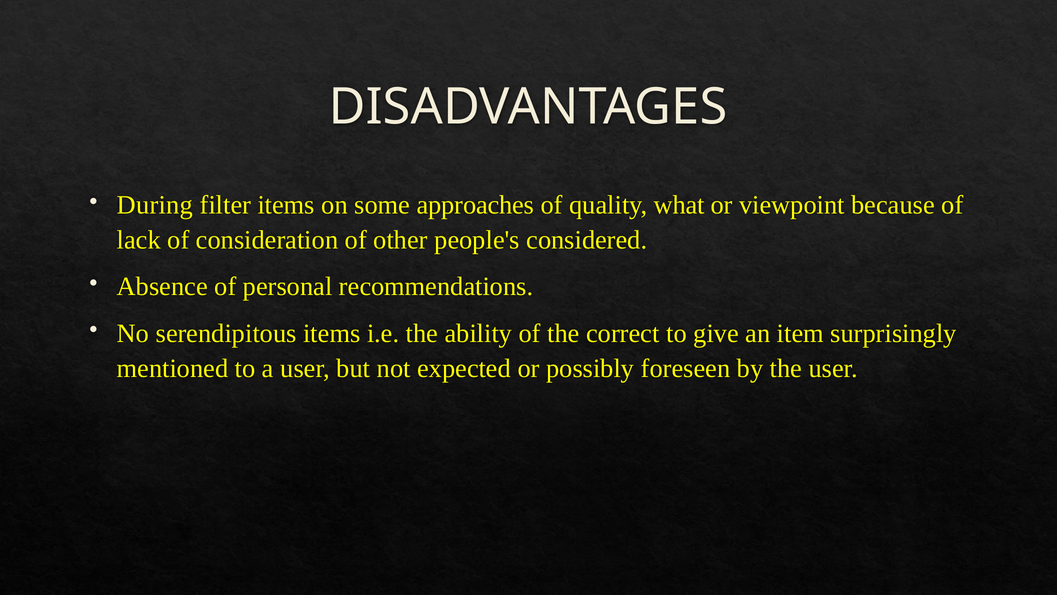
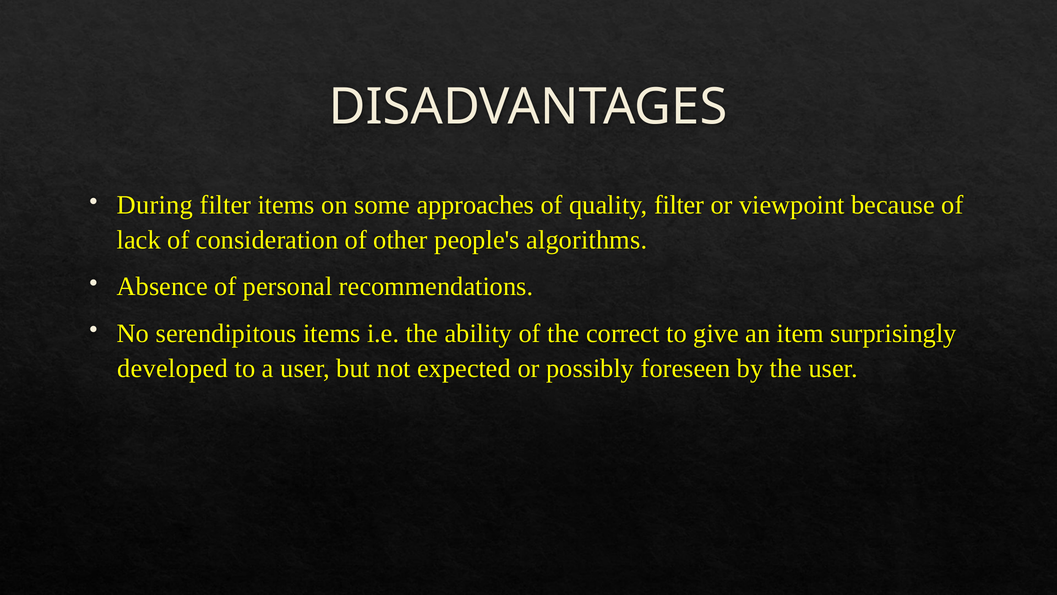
quality what: what -> filter
considered: considered -> algorithms
mentioned: mentioned -> developed
